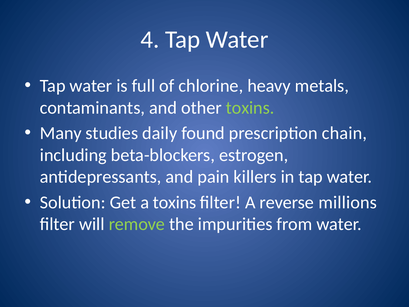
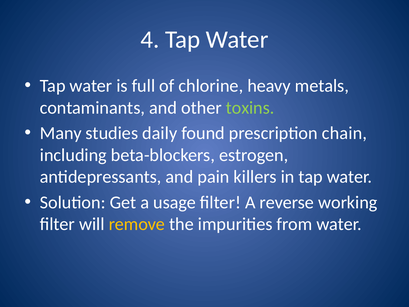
a toxins: toxins -> usage
millions: millions -> working
remove colour: light green -> yellow
